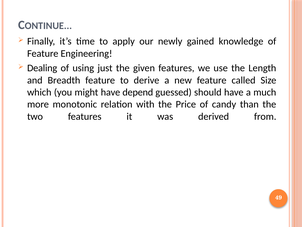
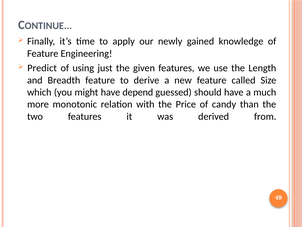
Dealing: Dealing -> Predict
